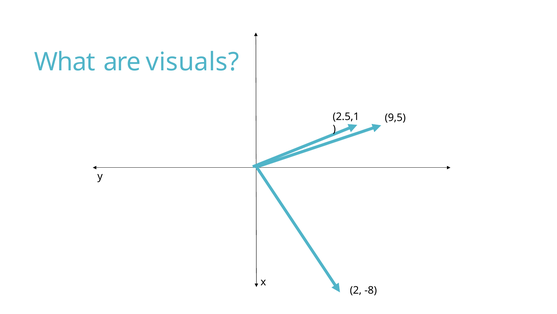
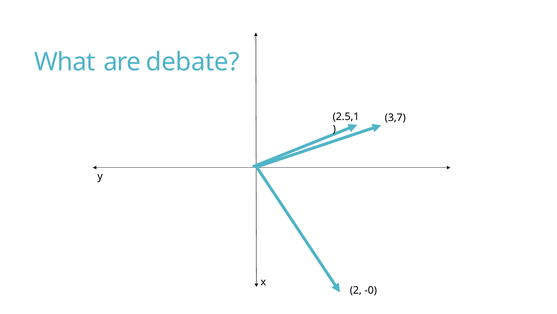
visuals: visuals -> debate
9,5: 9,5 -> 3,7
-8: -8 -> -0
